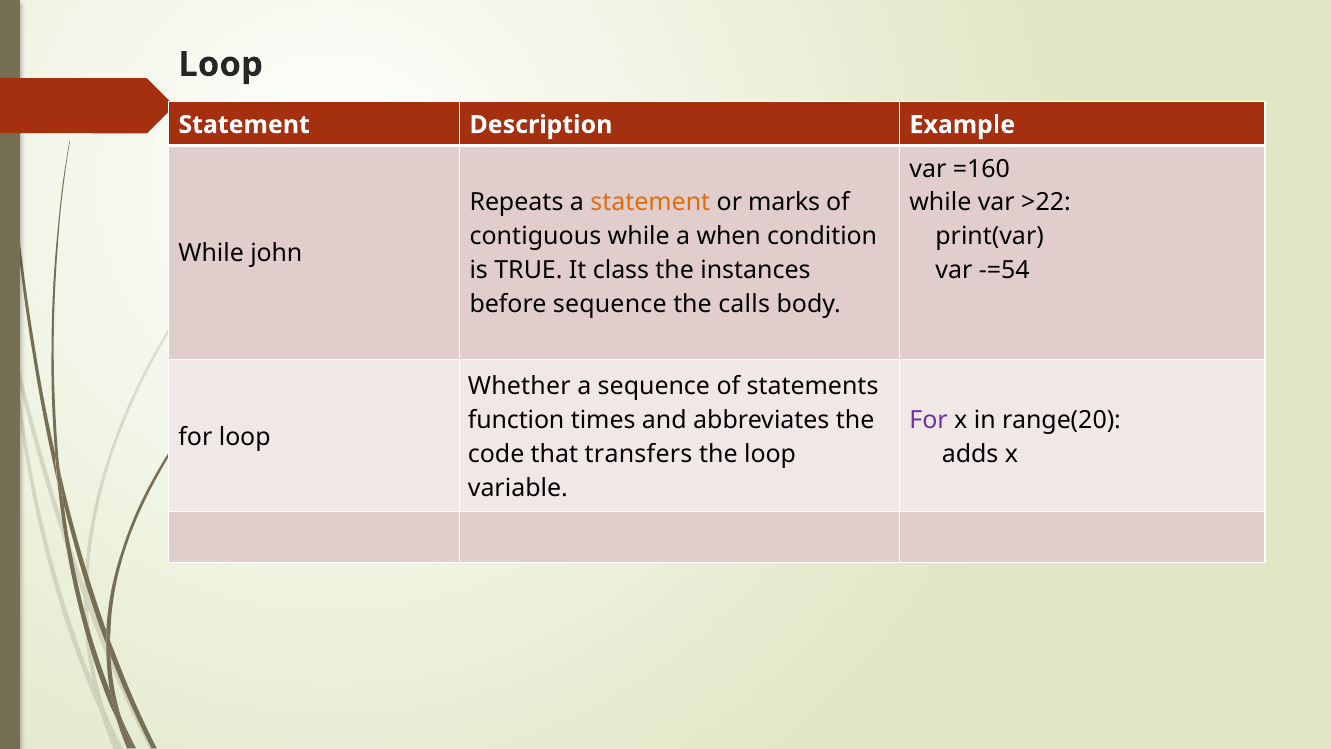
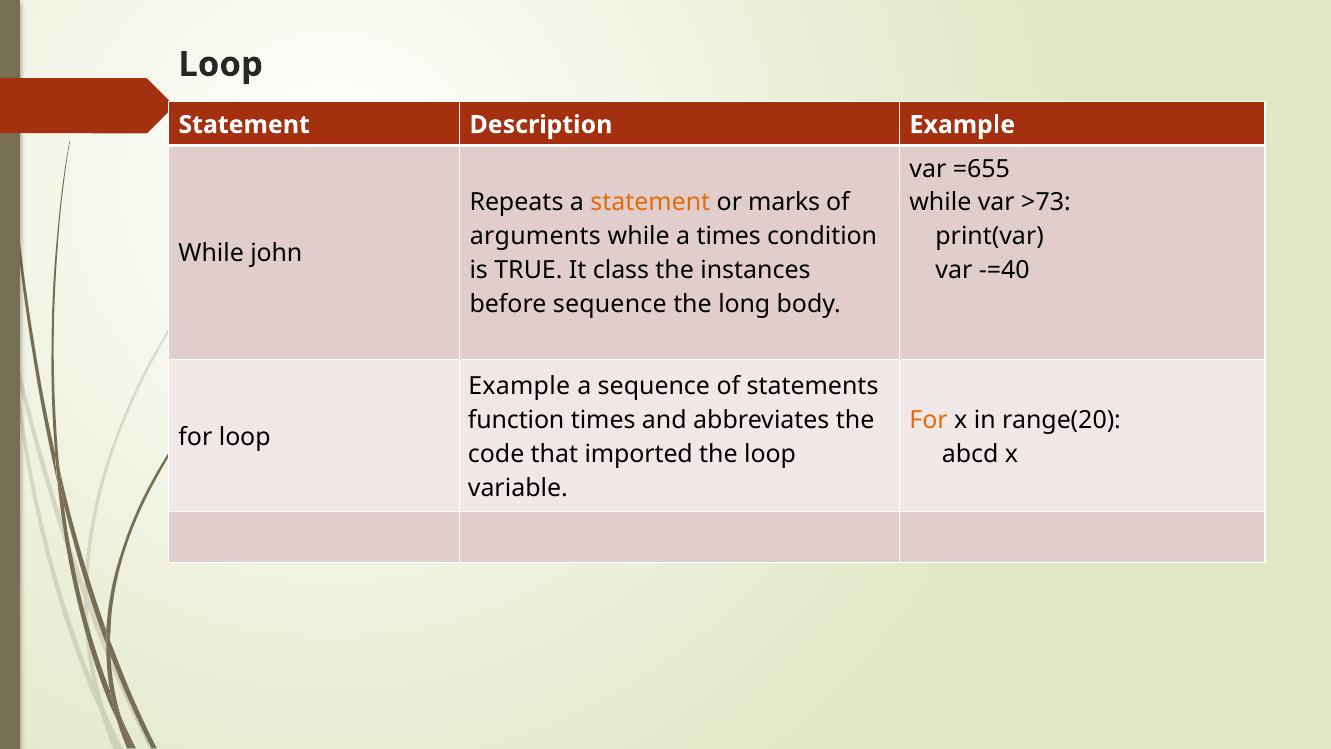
=160: =160 -> =655
>22: >22 -> >73
contiguous: contiguous -> arguments
a when: when -> times
-=54: -=54 -> -=40
calls: calls -> long
Whether at (519, 386): Whether -> Example
For at (929, 420) colour: purple -> orange
transfers: transfers -> imported
adds: adds -> abcd
